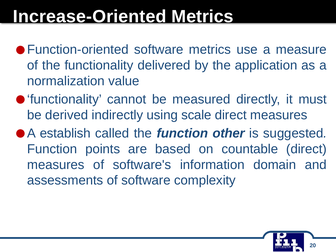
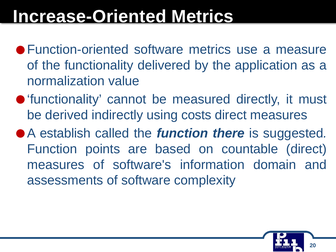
scale: scale -> costs
other: other -> there
